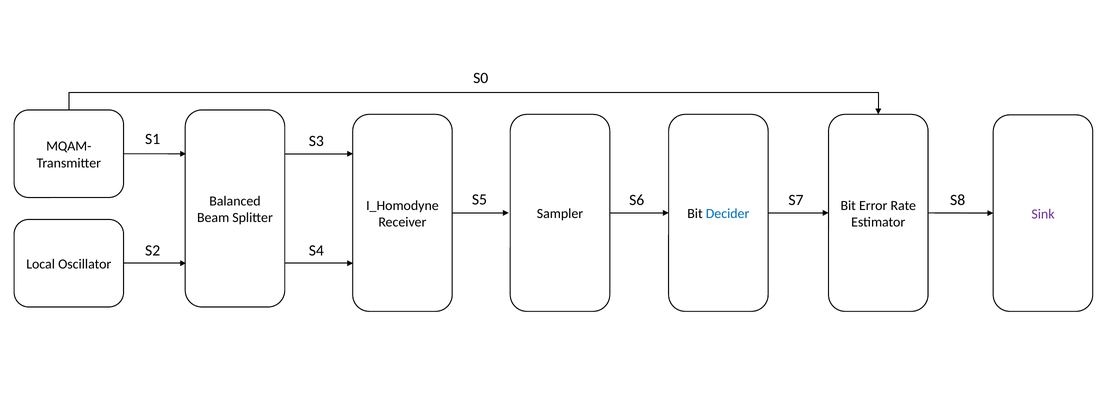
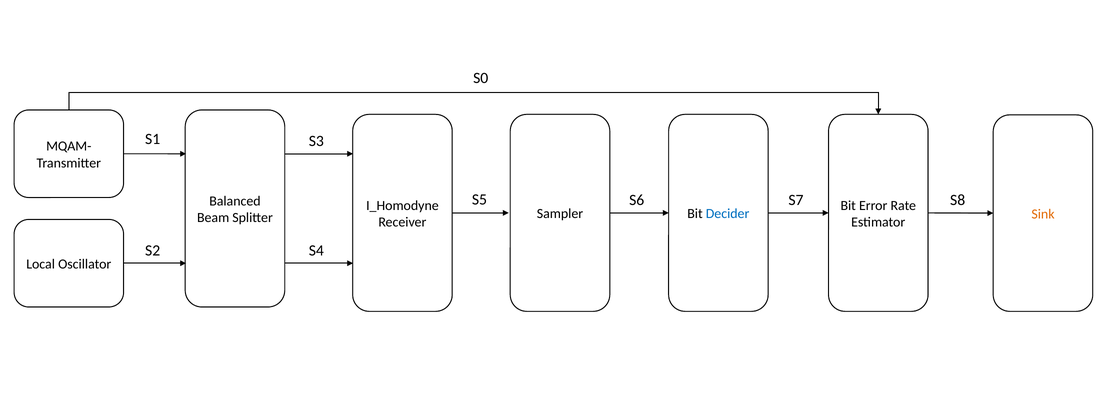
Sink colour: purple -> orange
